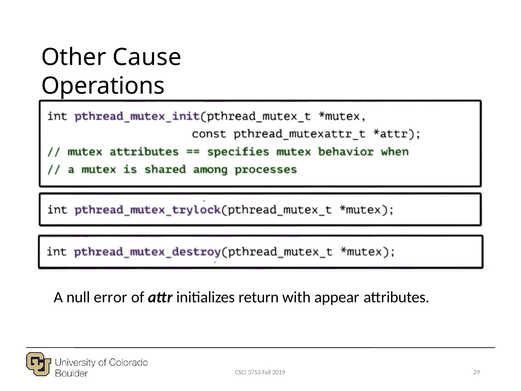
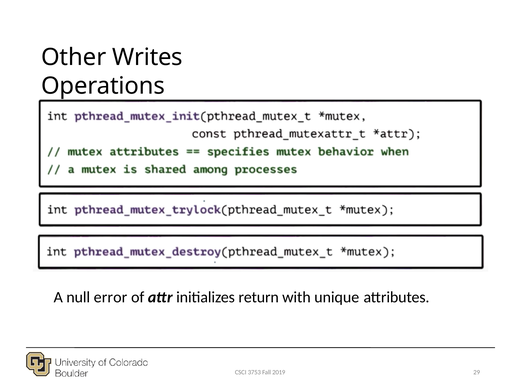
Cause: Cause -> Writes
appear: appear -> unique
